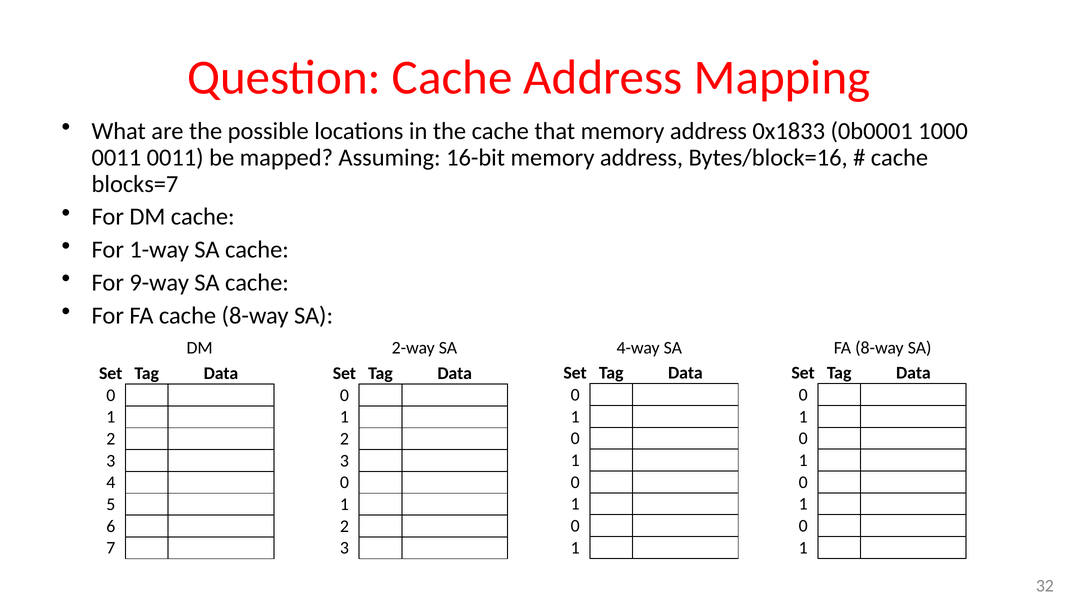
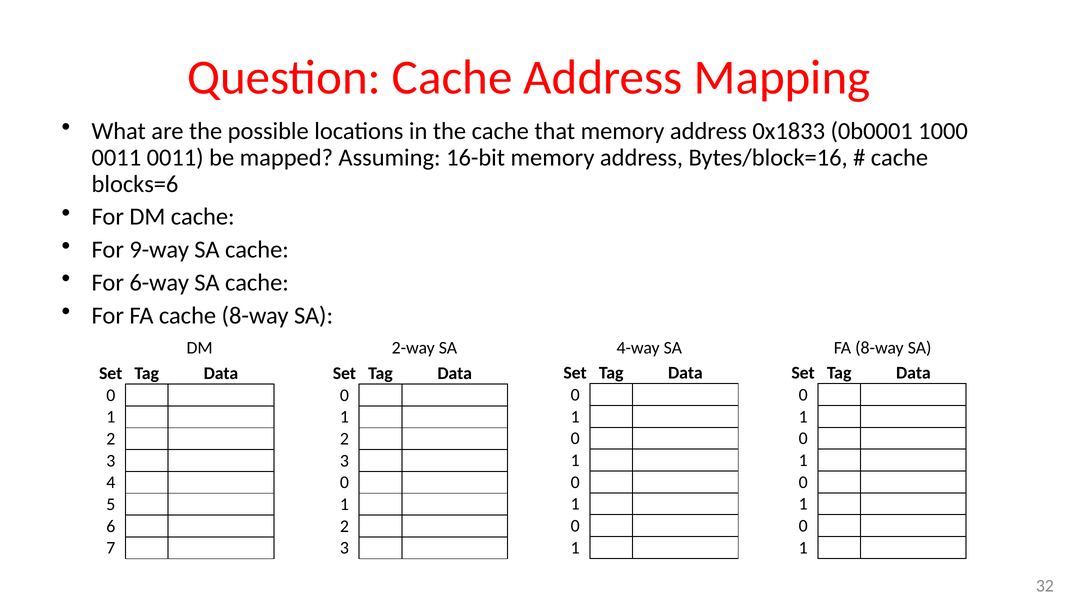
blocks=7: blocks=7 -> blocks=6
1-way: 1-way -> 9-way
9-way: 9-way -> 6-way
